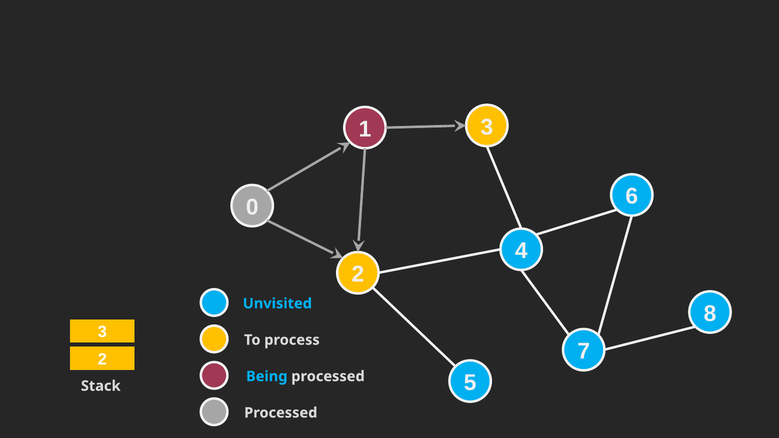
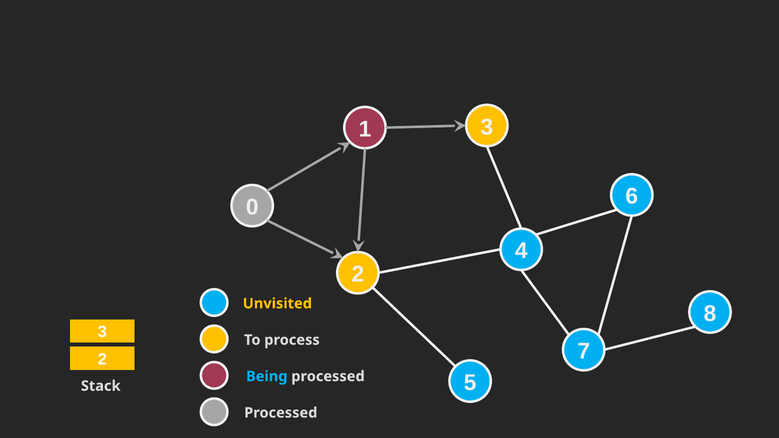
Unvisited colour: light blue -> yellow
